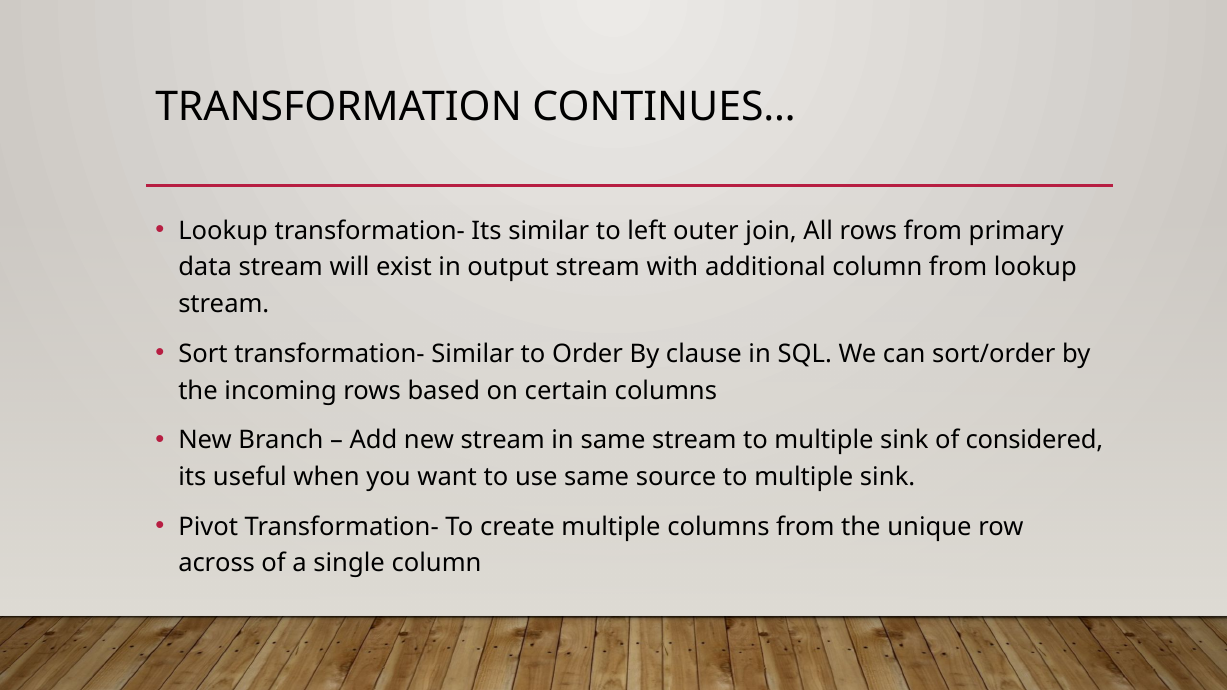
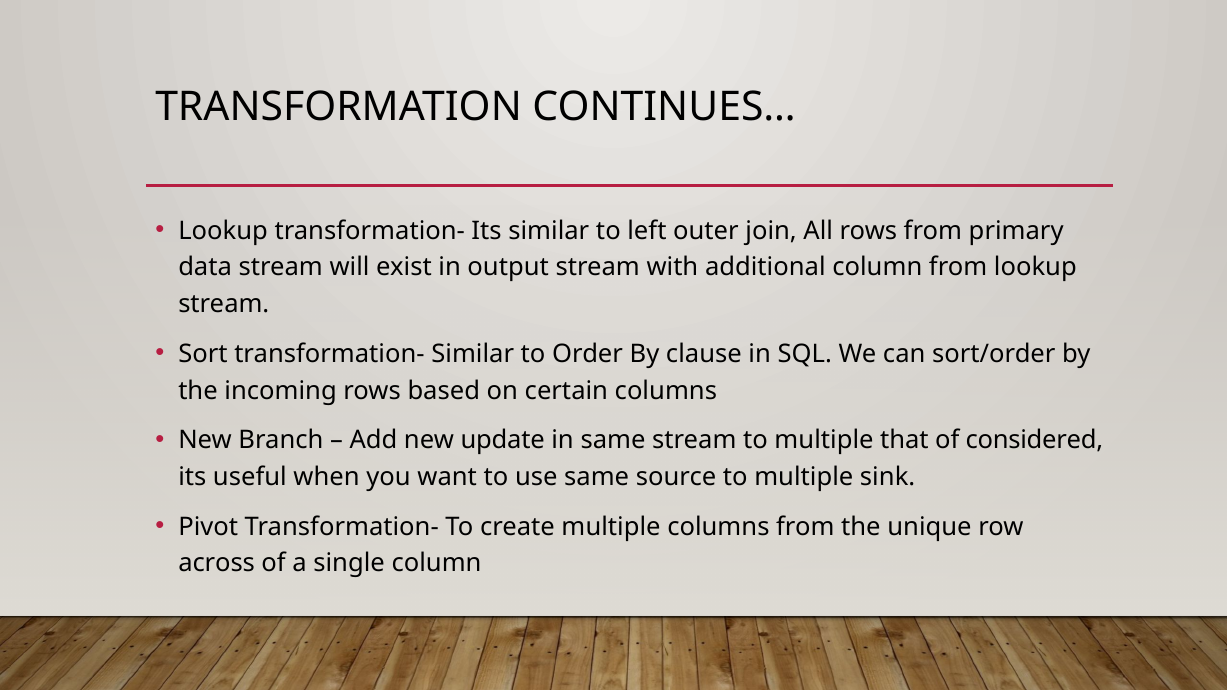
new stream: stream -> update
stream to multiple sink: sink -> that
